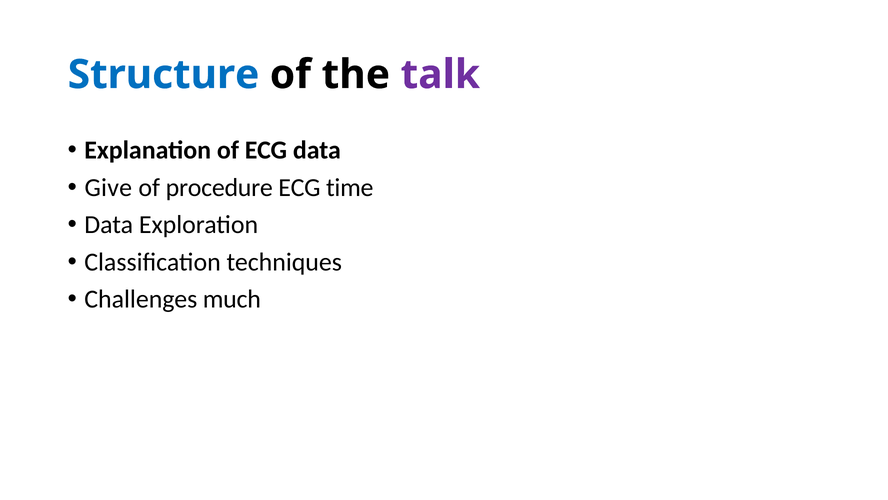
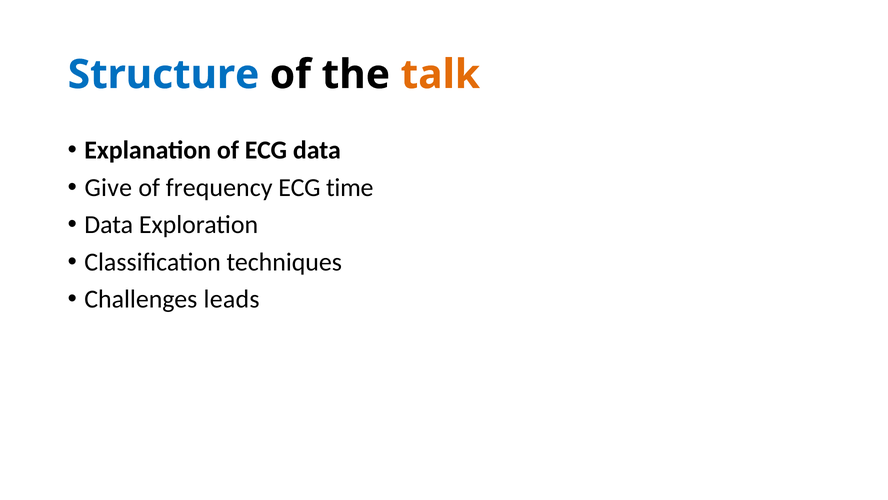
talk colour: purple -> orange
procedure: procedure -> frequency
much: much -> leads
